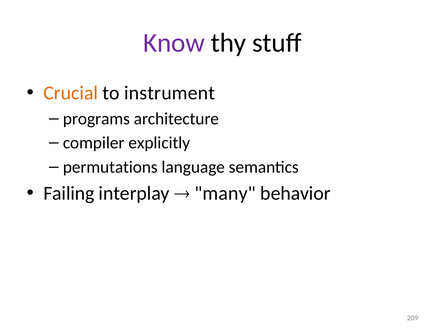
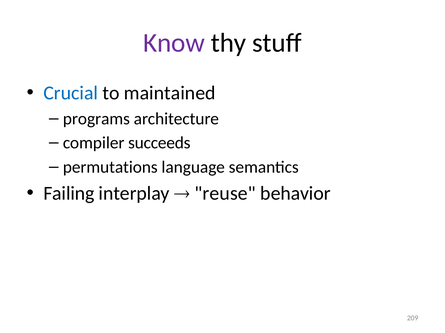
Crucial colour: orange -> blue
instrument: instrument -> maintained
explicitly: explicitly -> succeeds
many: many -> reuse
